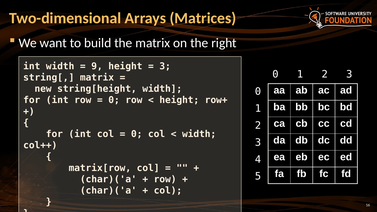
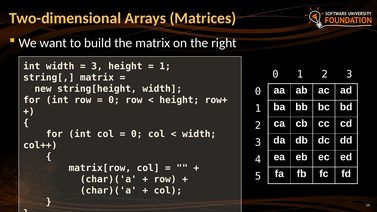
9 at (97, 66): 9 -> 3
3 at (165, 66): 3 -> 1
